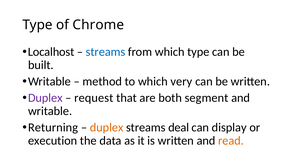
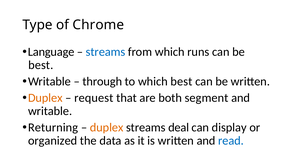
Localhost: Localhost -> Language
which type: type -> runs
built at (41, 65): built -> best
method: method -> through
which very: very -> best
Duplex at (45, 98) colour: purple -> orange
execution: execution -> organized
read colour: orange -> blue
